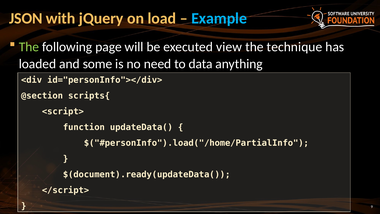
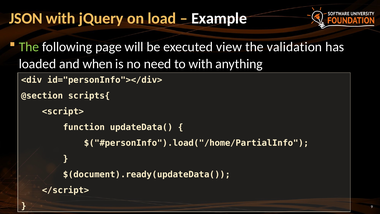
Example colour: light blue -> white
technique: technique -> validation
some: some -> when
to data: data -> with
